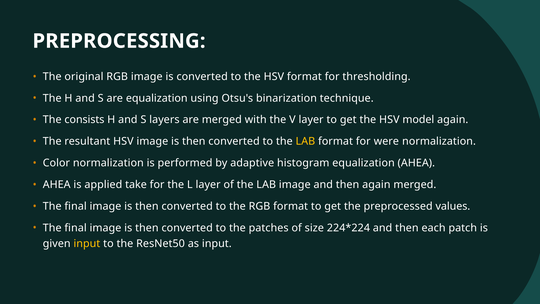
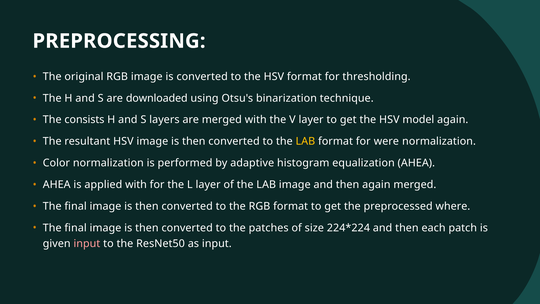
are equalization: equalization -> downloaded
applied take: take -> with
values: values -> where
input at (87, 244) colour: yellow -> pink
